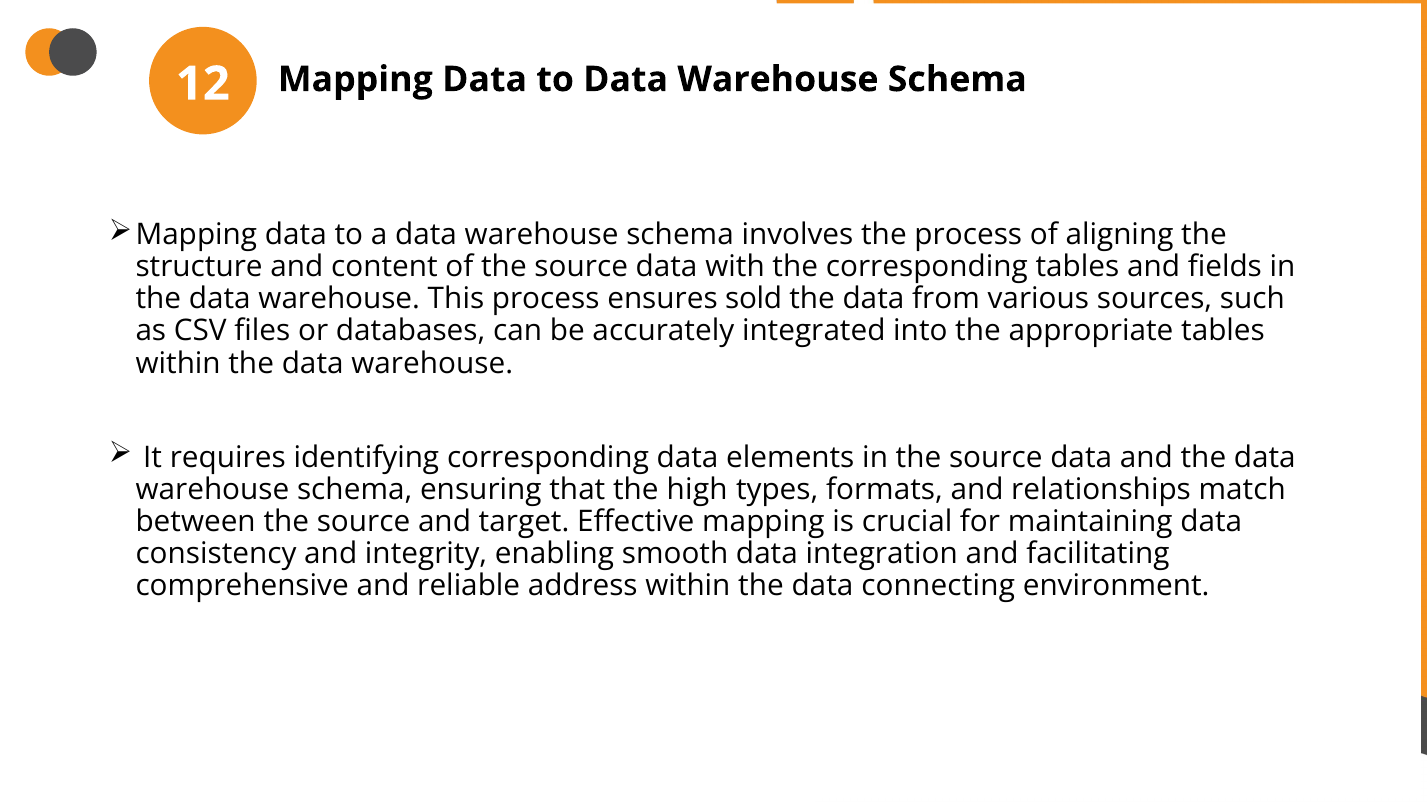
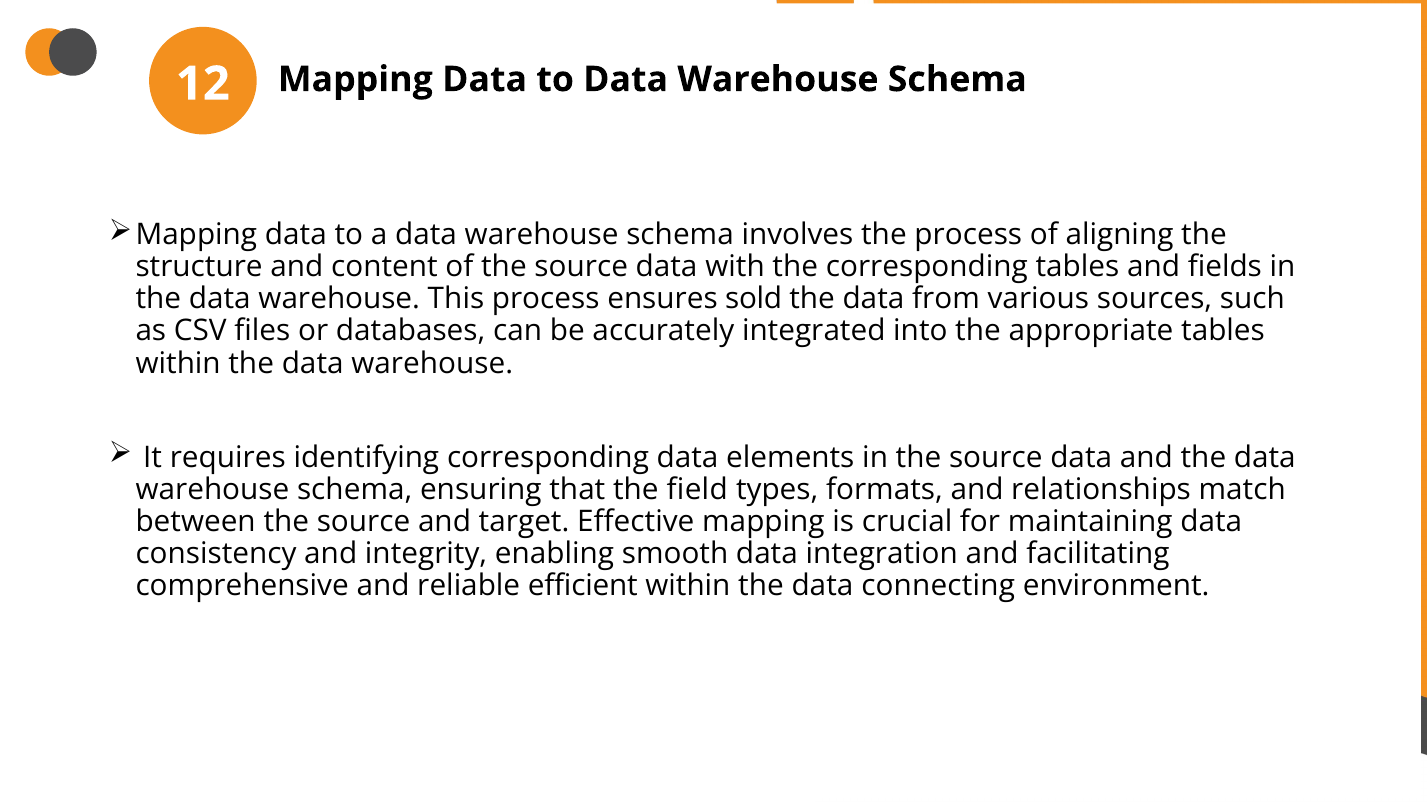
high: high -> field
address: address -> efficient
